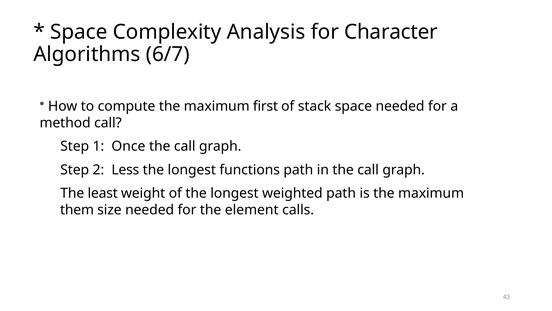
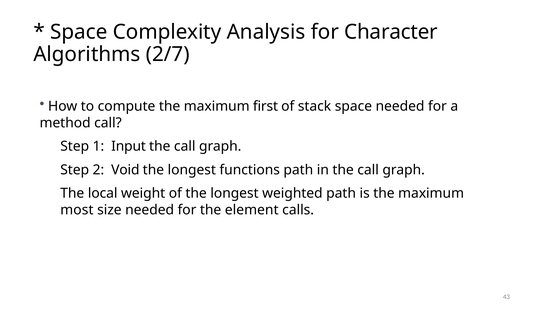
6/7: 6/7 -> 2/7
Once: Once -> Input
Less: Less -> Void
least: least -> local
them: them -> most
